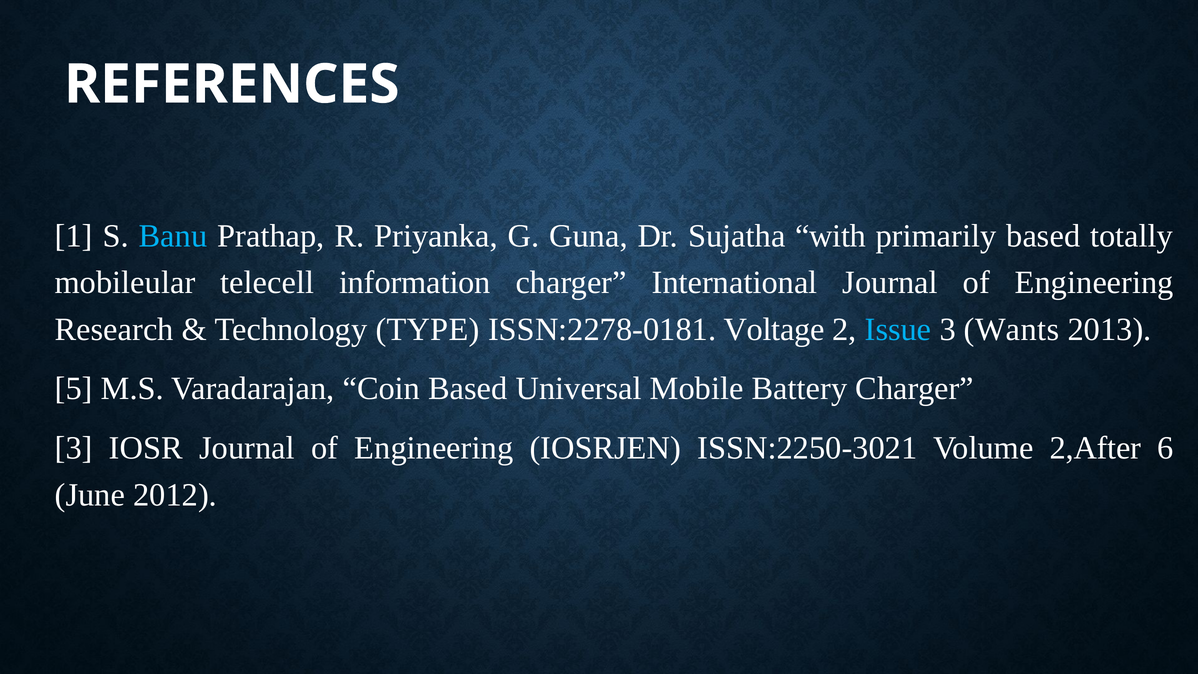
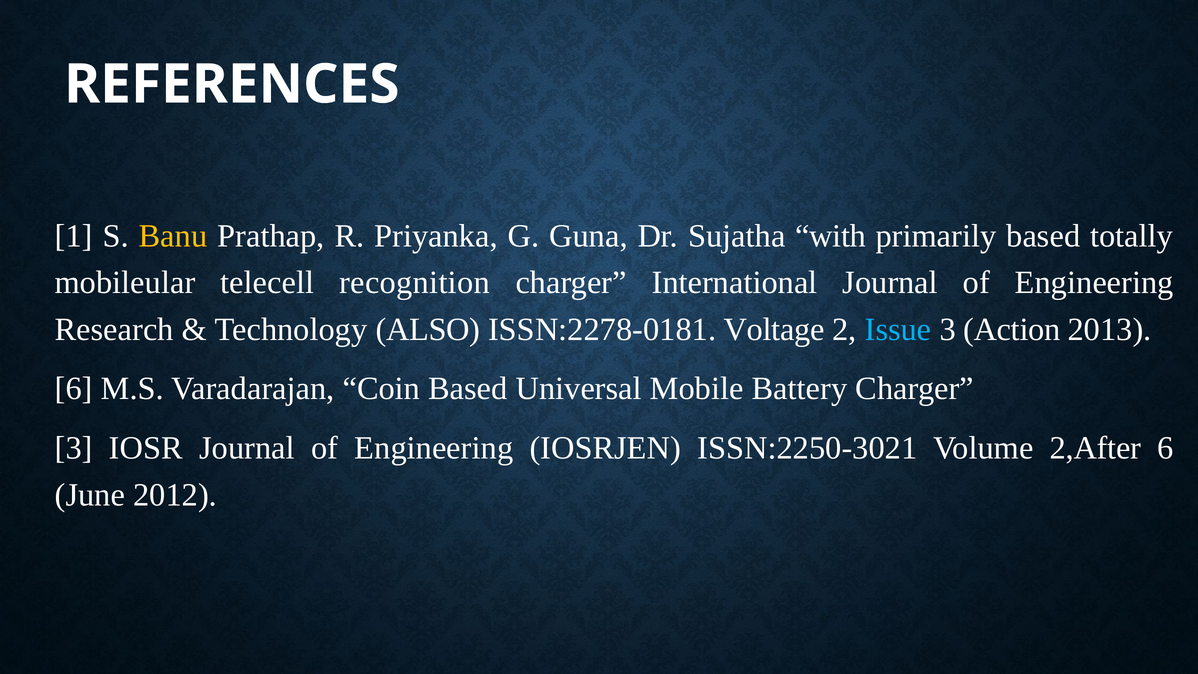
Banu colour: light blue -> yellow
information: information -> recognition
TYPE: TYPE -> ALSO
Wants: Wants -> Action
5 at (74, 389): 5 -> 6
